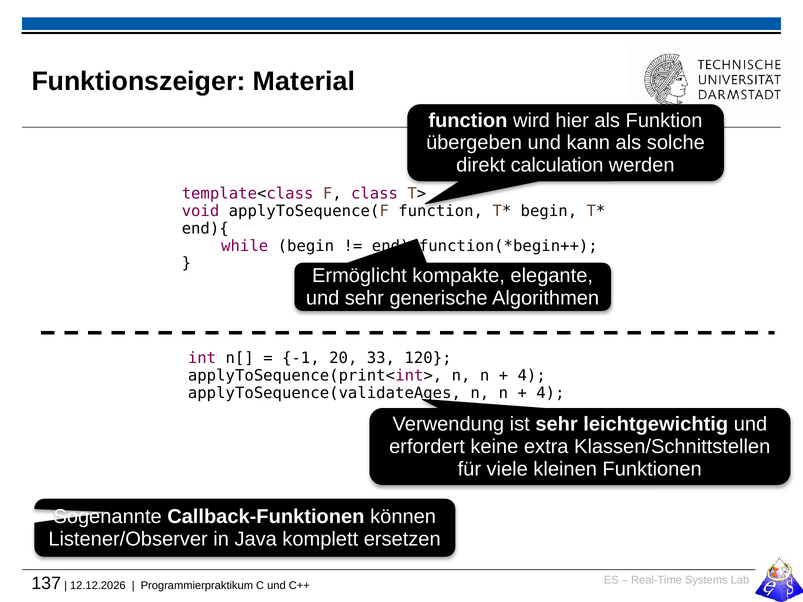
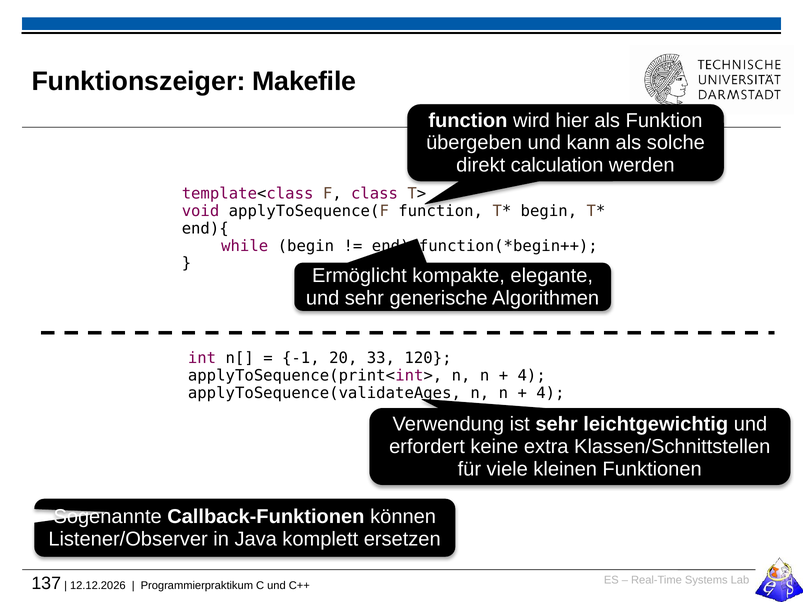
Material: Material -> Makefile
